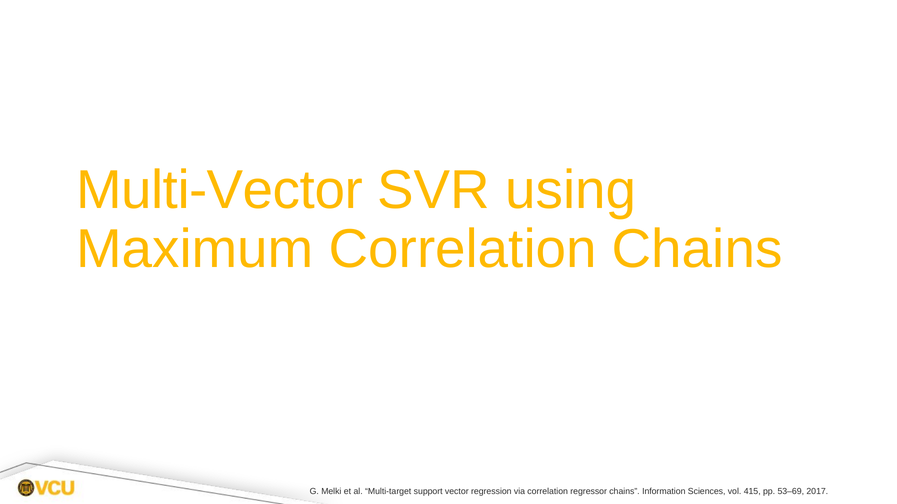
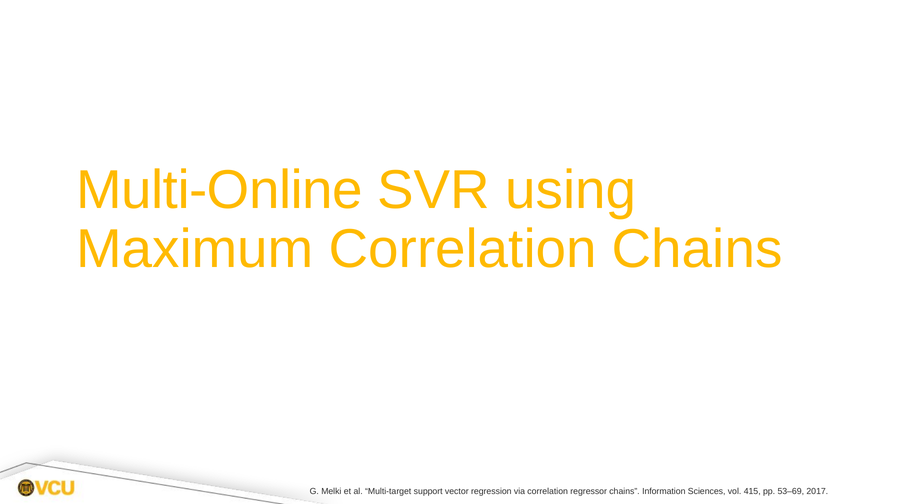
Multi-Vector: Multi-Vector -> Multi-Online
